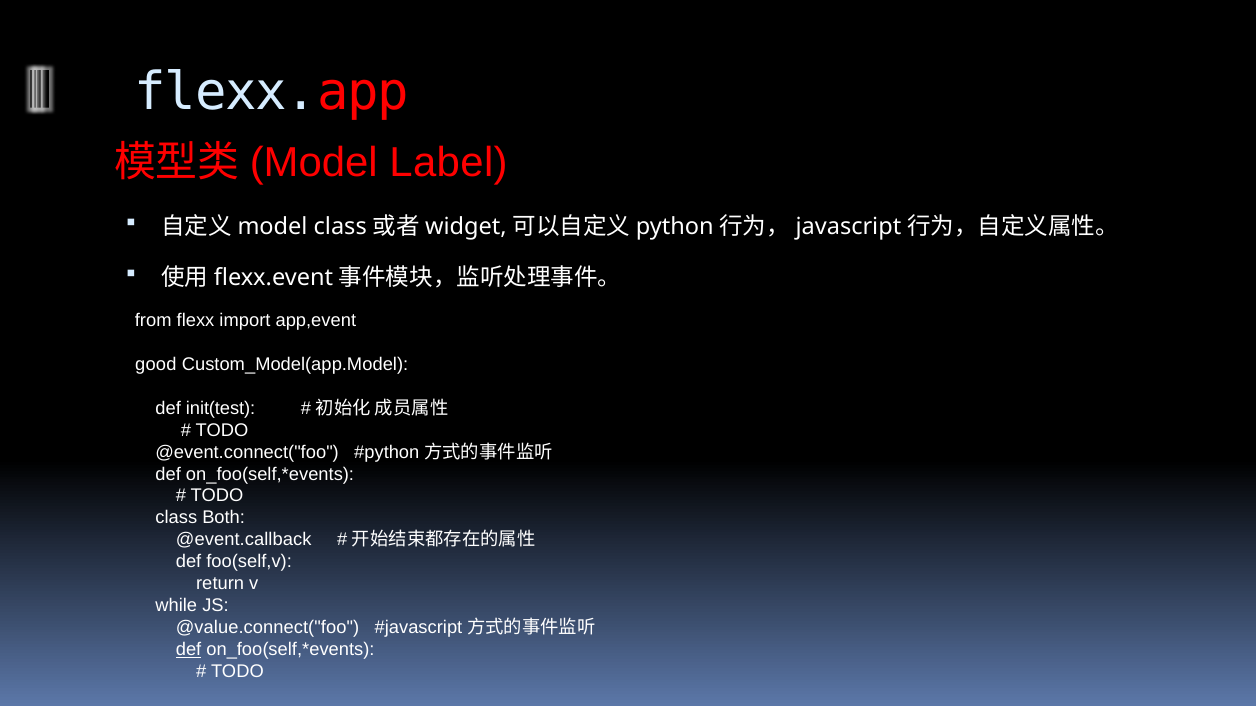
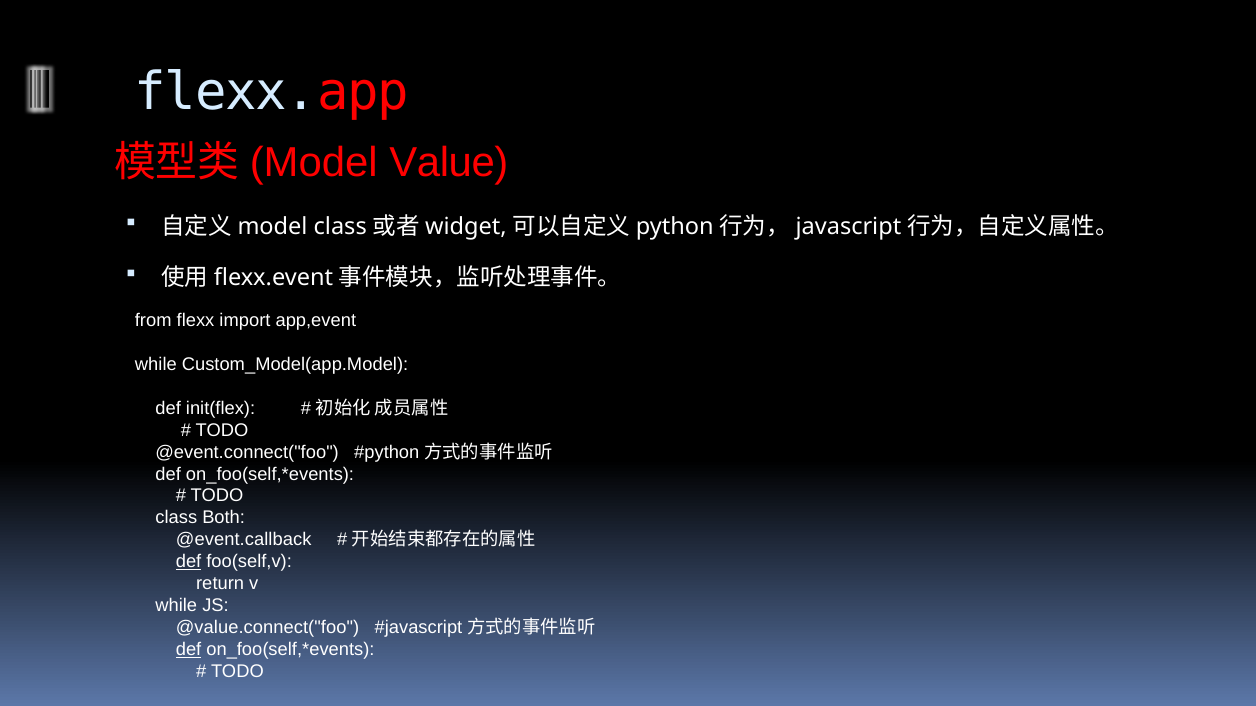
Label: Label -> Value
good at (156, 364): good -> while
init(test: init(test -> init(flex
def at (189, 562) underline: none -> present
